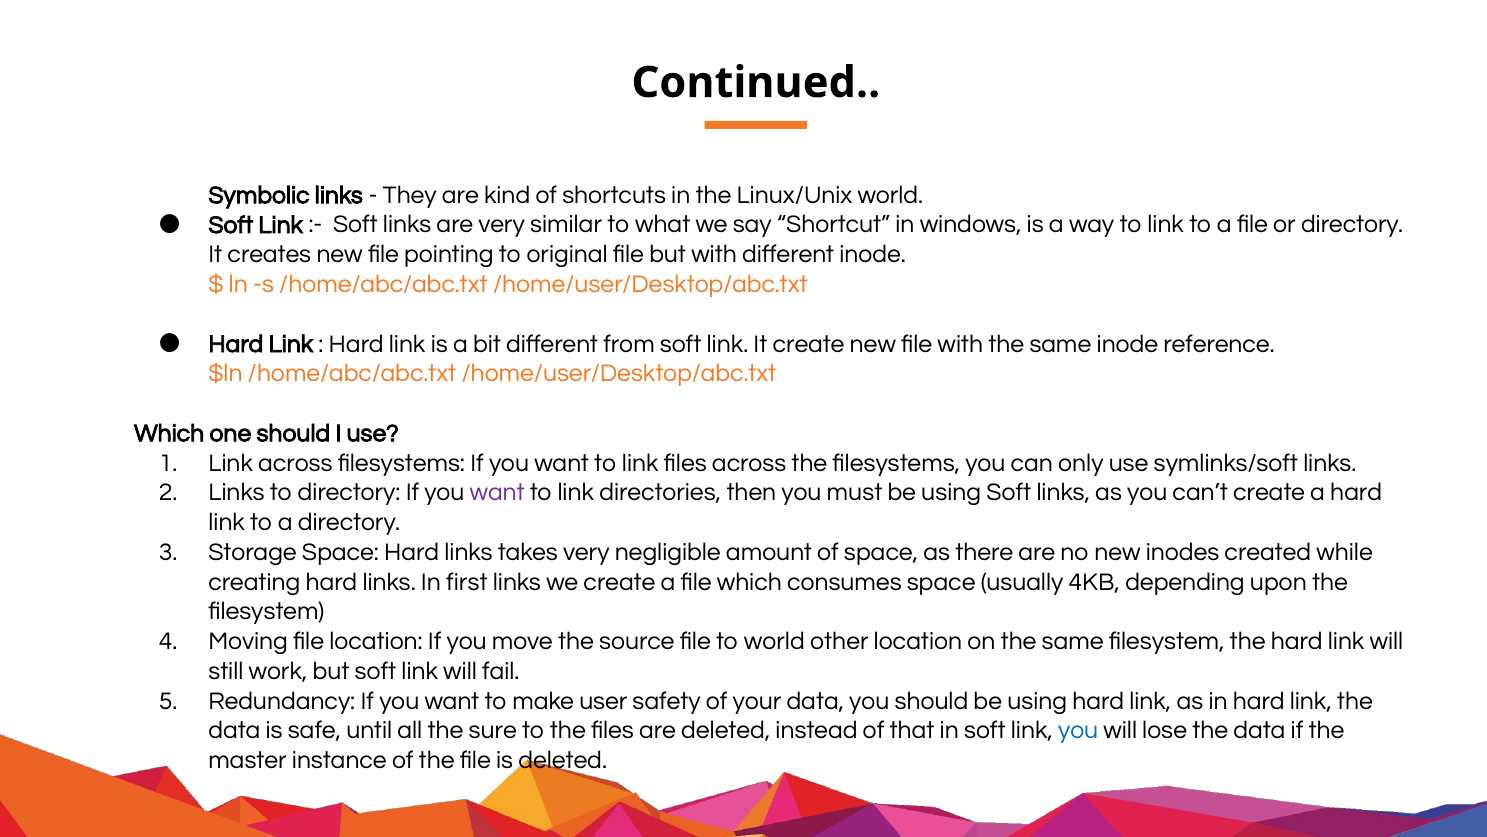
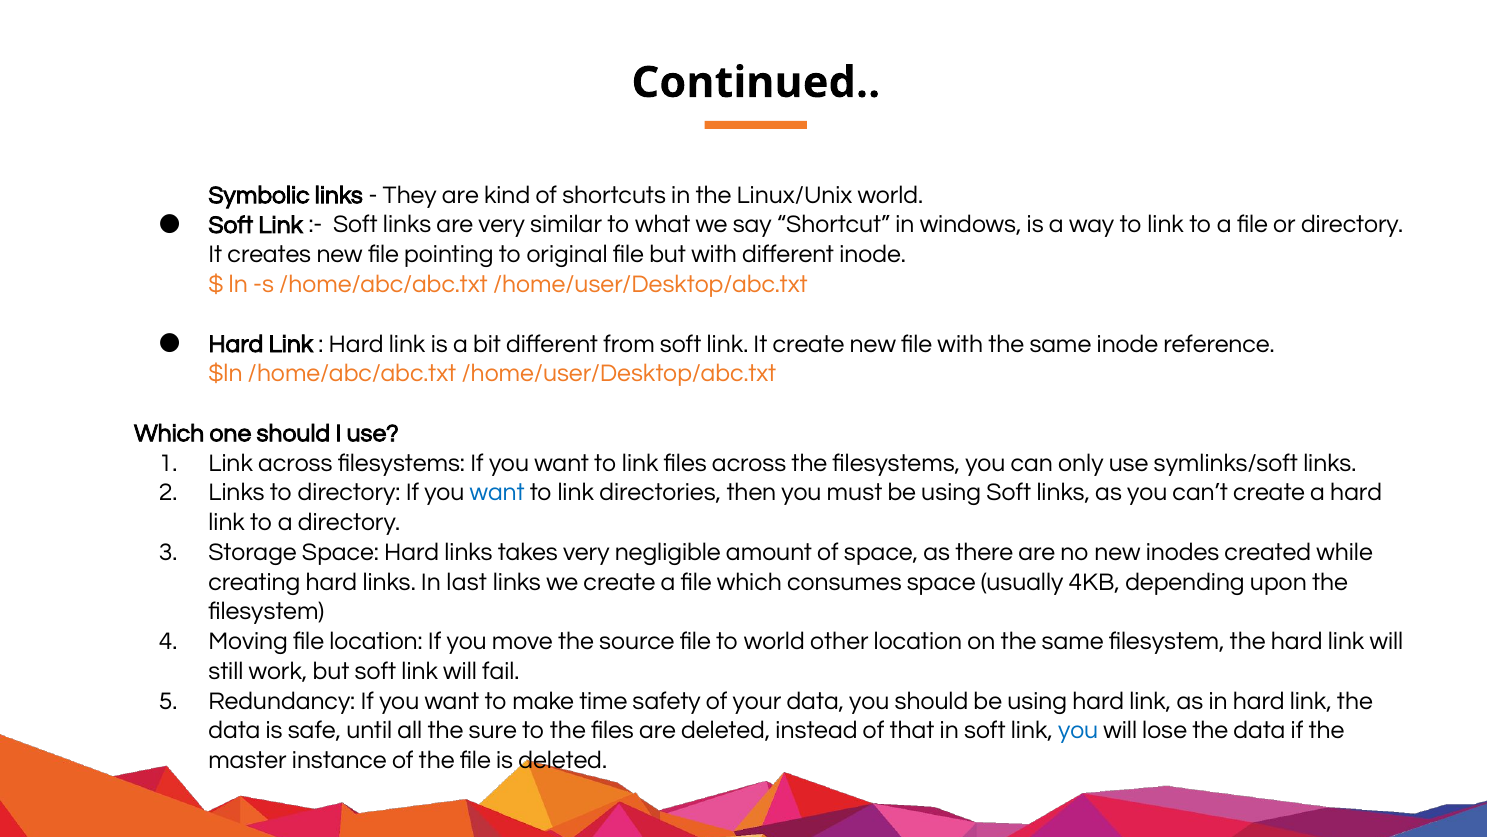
want at (497, 492) colour: purple -> blue
first: first -> last
user: user -> time
